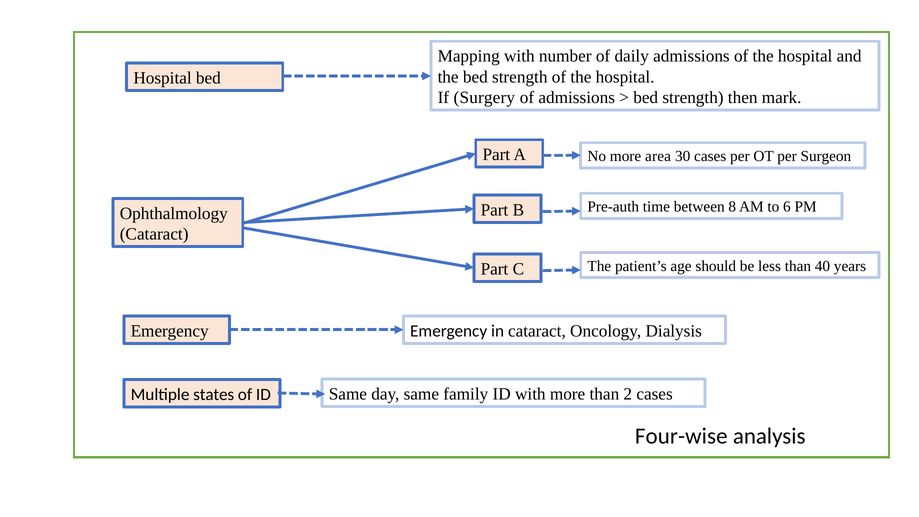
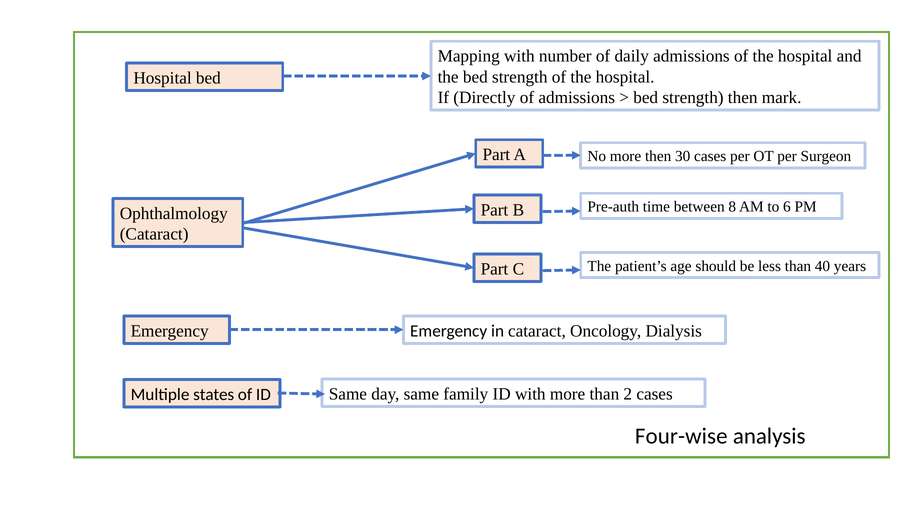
Surgery: Surgery -> Directly
more area: area -> then
